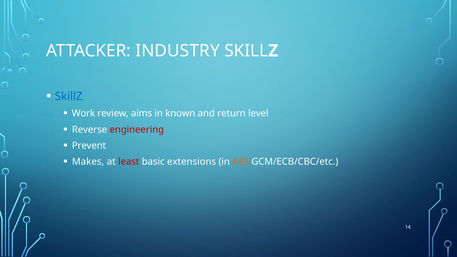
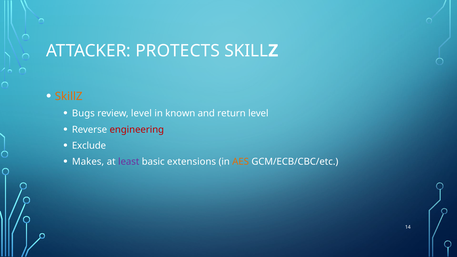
INDUSTRY: INDUSTRY -> PROTECTS
SkillZ colour: blue -> orange
Work: Work -> Bugs
review aims: aims -> level
Prevent: Prevent -> Exclude
least colour: red -> purple
